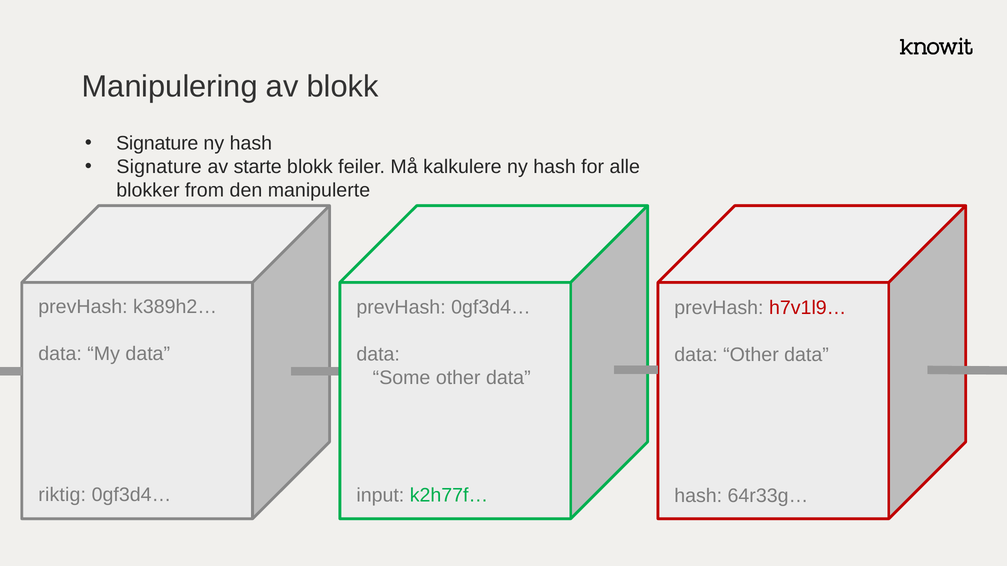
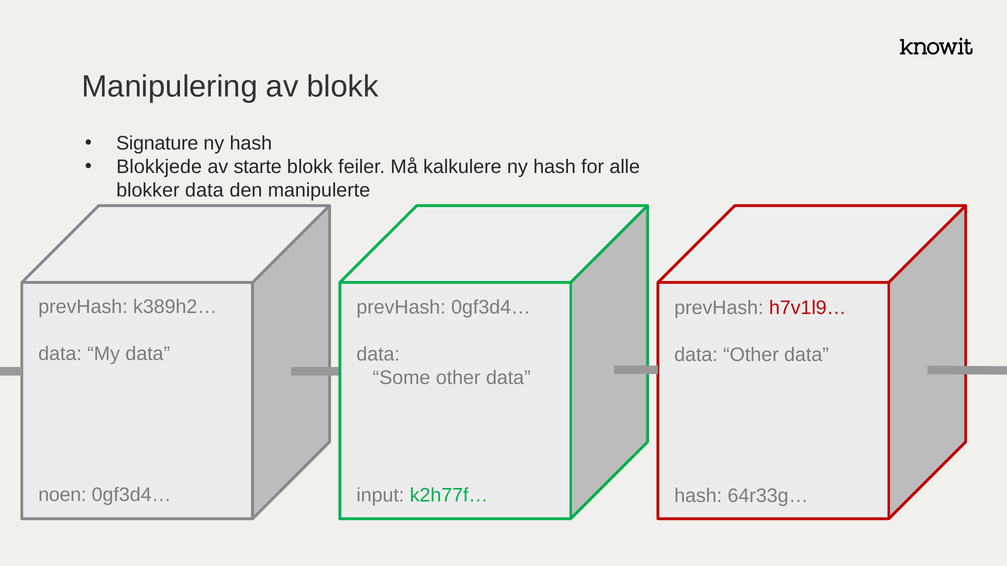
Signature at (159, 167): Signature -> Blokkjede
blokker from: from -> data
riktig: riktig -> noen
